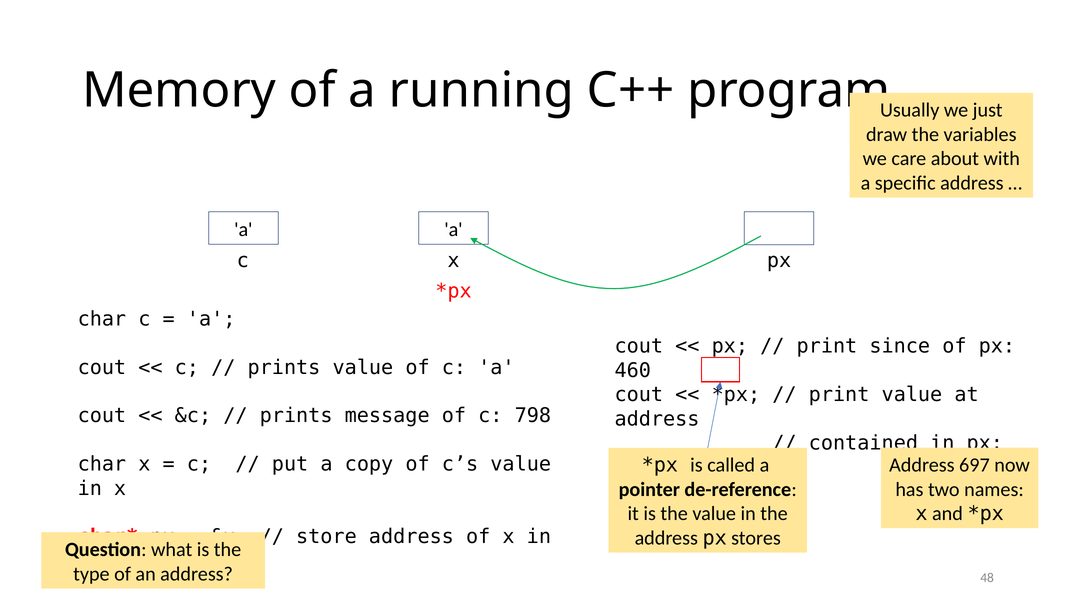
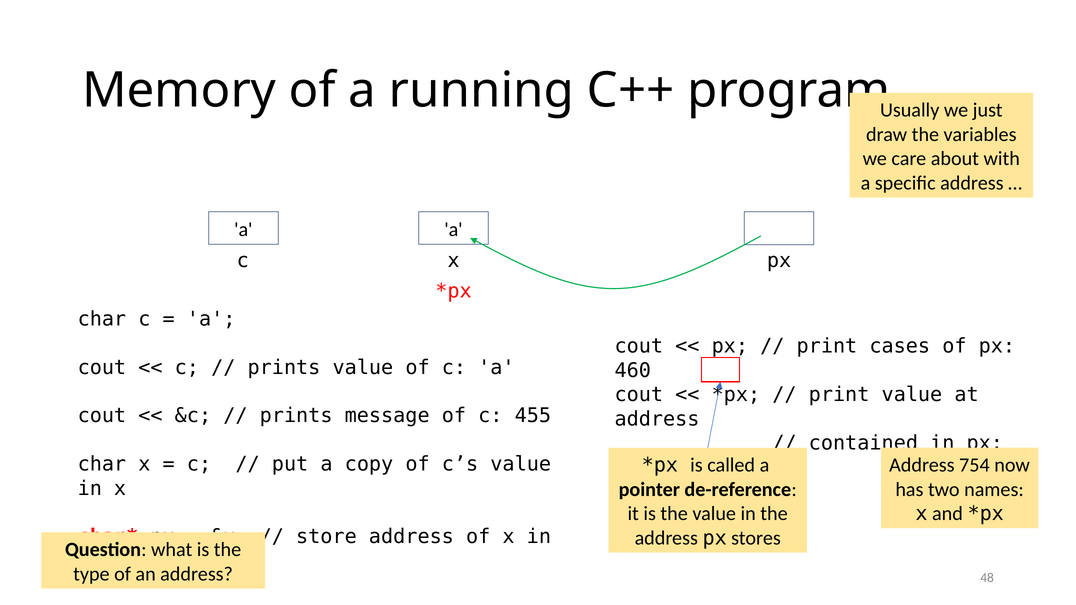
since: since -> cases
798: 798 -> 455
697: 697 -> 754
